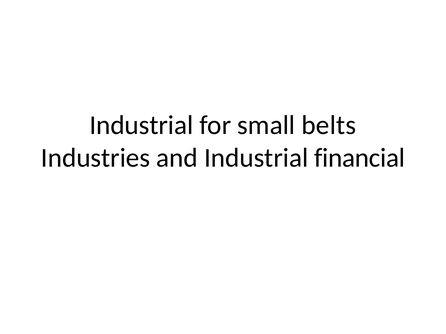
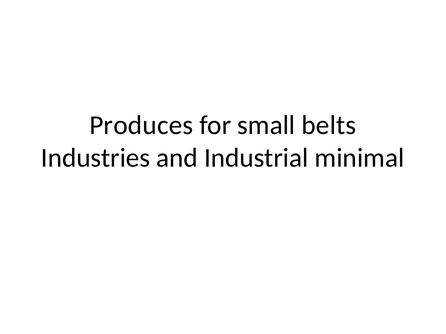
Industrial at (141, 125): Industrial -> Produces
financial: financial -> minimal
